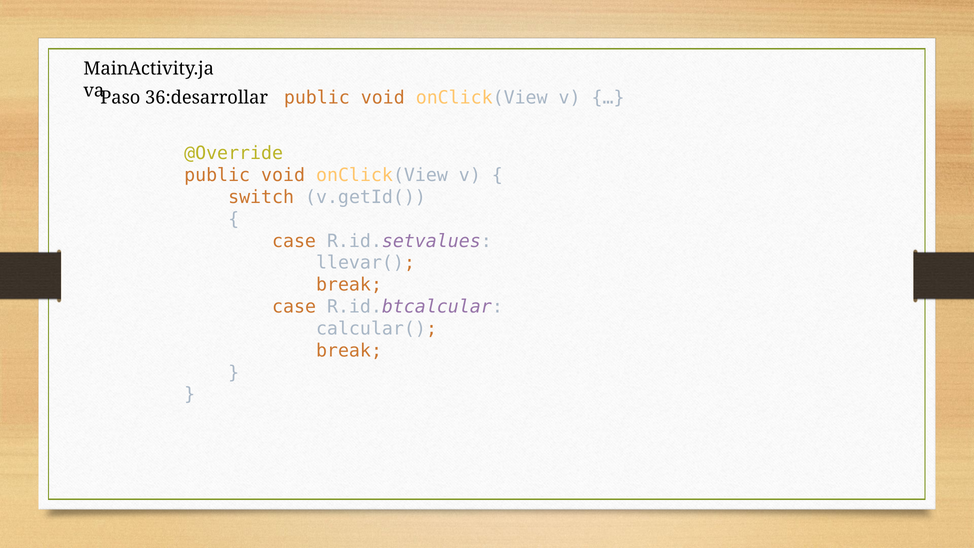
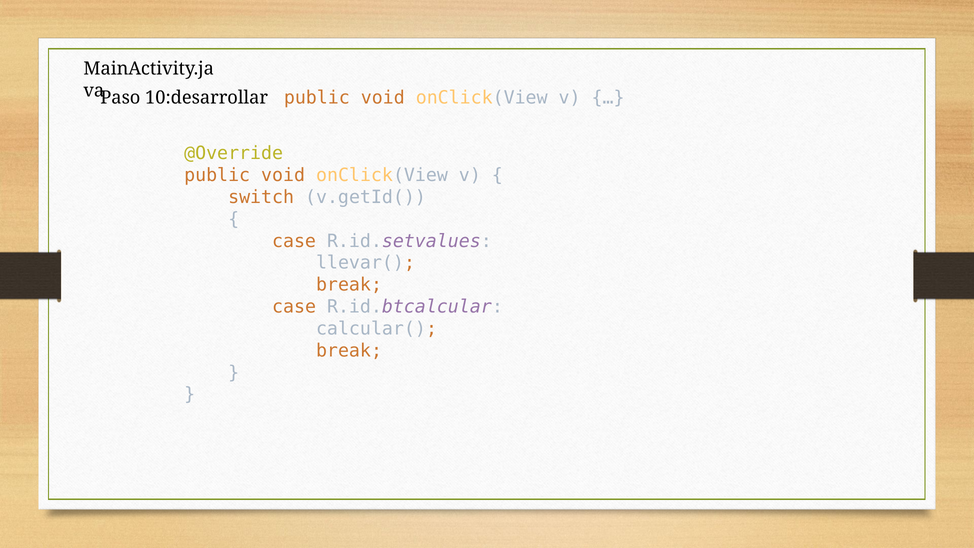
36:desarrollar: 36:desarrollar -> 10:desarrollar
